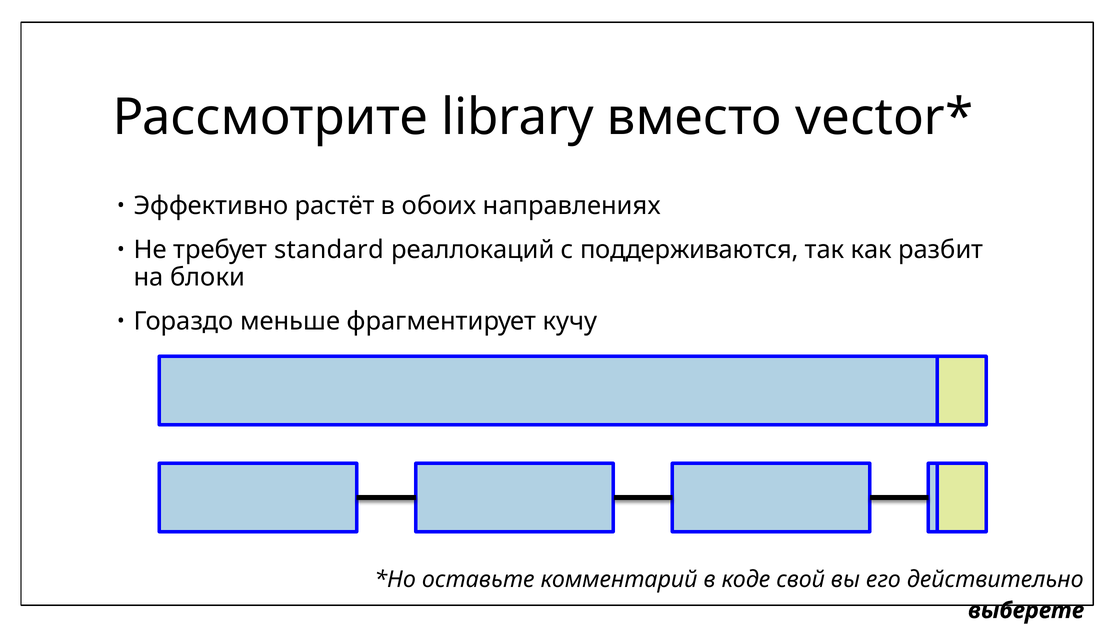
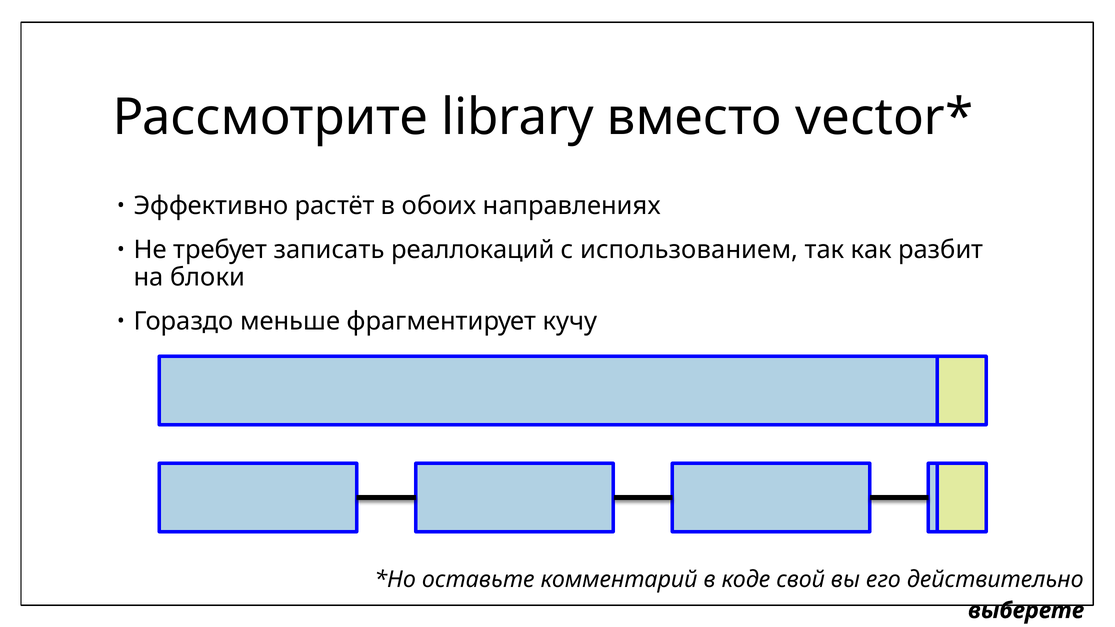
standard: standard -> записать
поддерживаются: поддерживаются -> использованием
